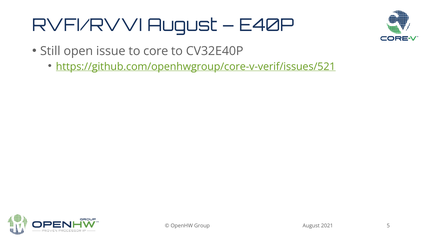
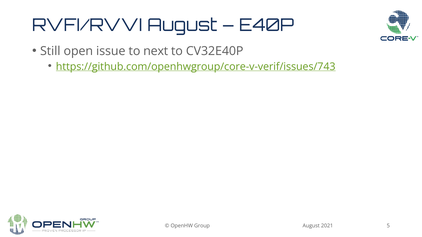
core: core -> next
https://github.com/openhwgroup/core-v-verif/issues/521: https://github.com/openhwgroup/core-v-verif/issues/521 -> https://github.com/openhwgroup/core-v-verif/issues/743
